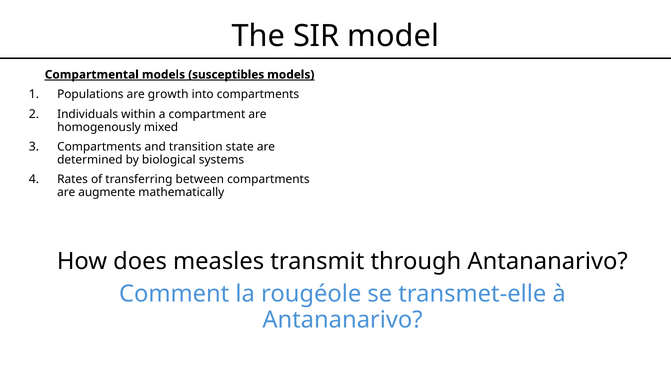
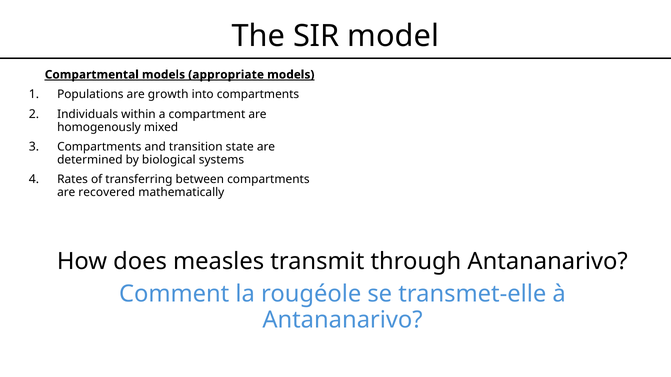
susceptibles: susceptibles -> appropriate
augmente: augmente -> recovered
